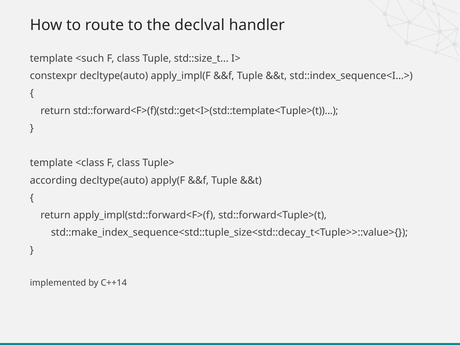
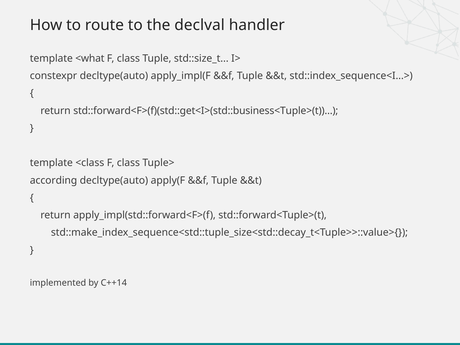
<such: <such -> <what
std::forward<F>(f)(std::get<I>(std::template<Tuple>(t: std::forward<F>(f)(std::get<I>(std::template<Tuple>(t -> std::forward<F>(f)(std::get<I>(std::business<Tuple>(t
